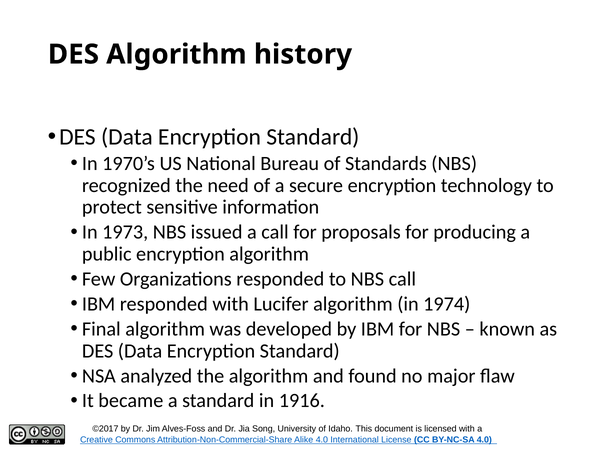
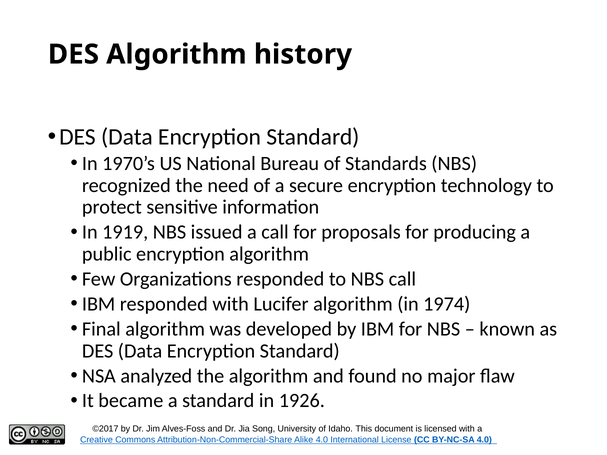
1973: 1973 -> 1919
1916: 1916 -> 1926
